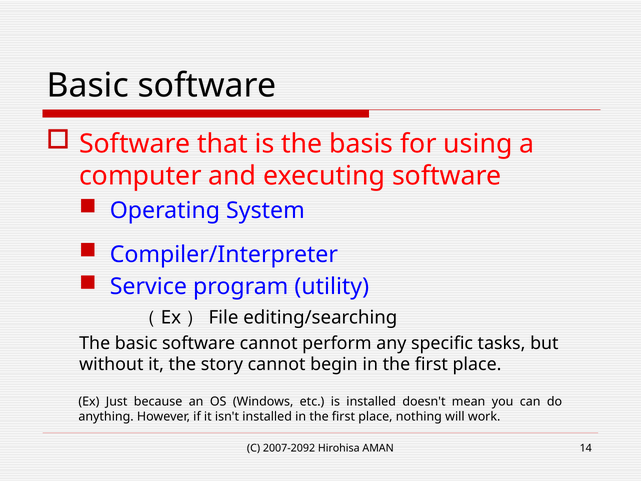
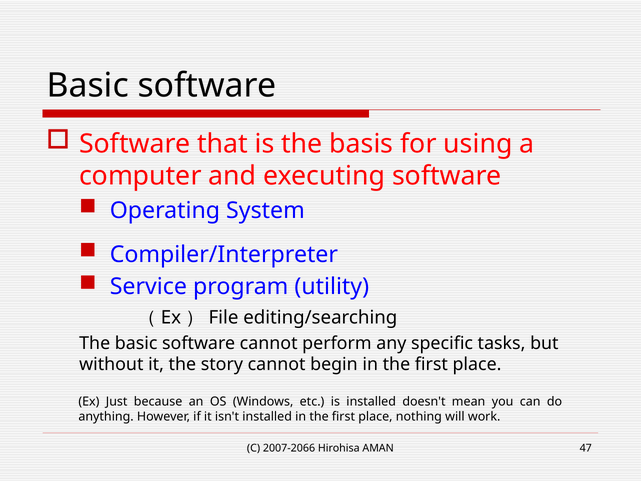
2007-2092: 2007-2092 -> 2007-2066
14: 14 -> 47
